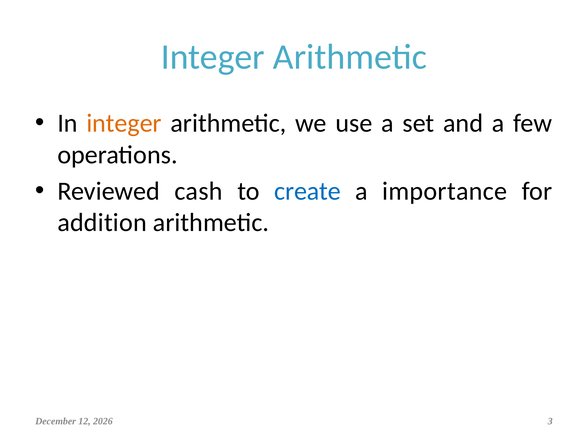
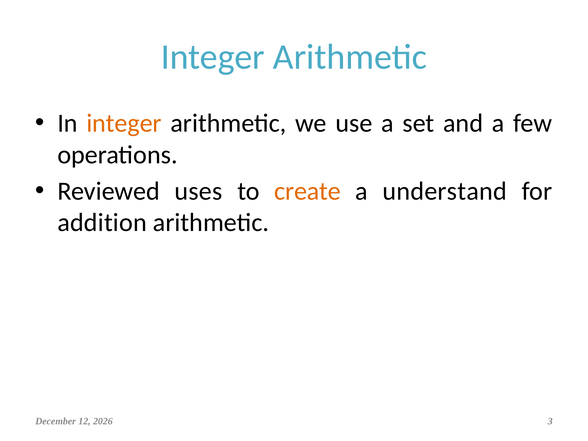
cash: cash -> uses
create colour: blue -> orange
importance: importance -> understand
